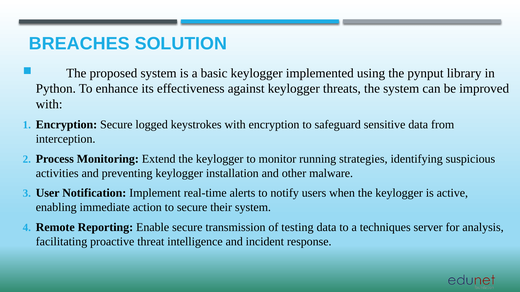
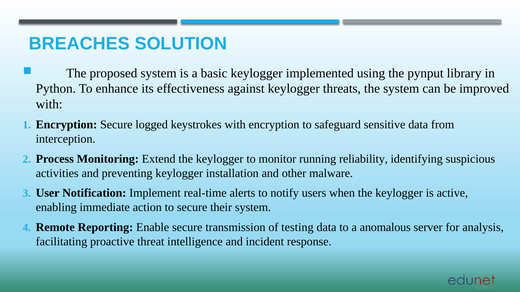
strategies: strategies -> reliability
techniques: techniques -> anomalous
